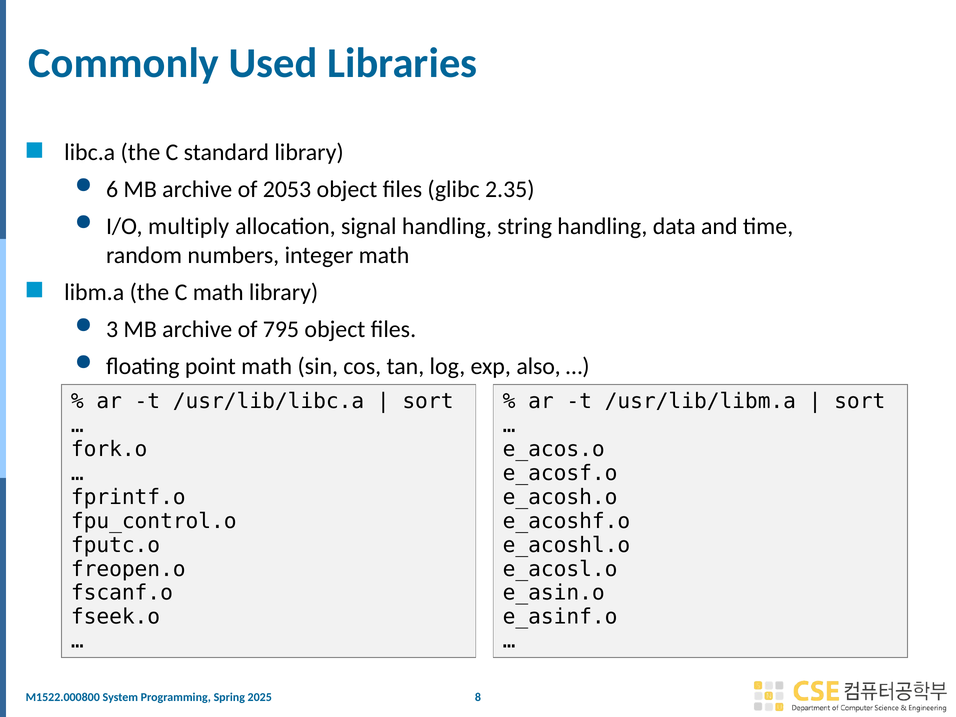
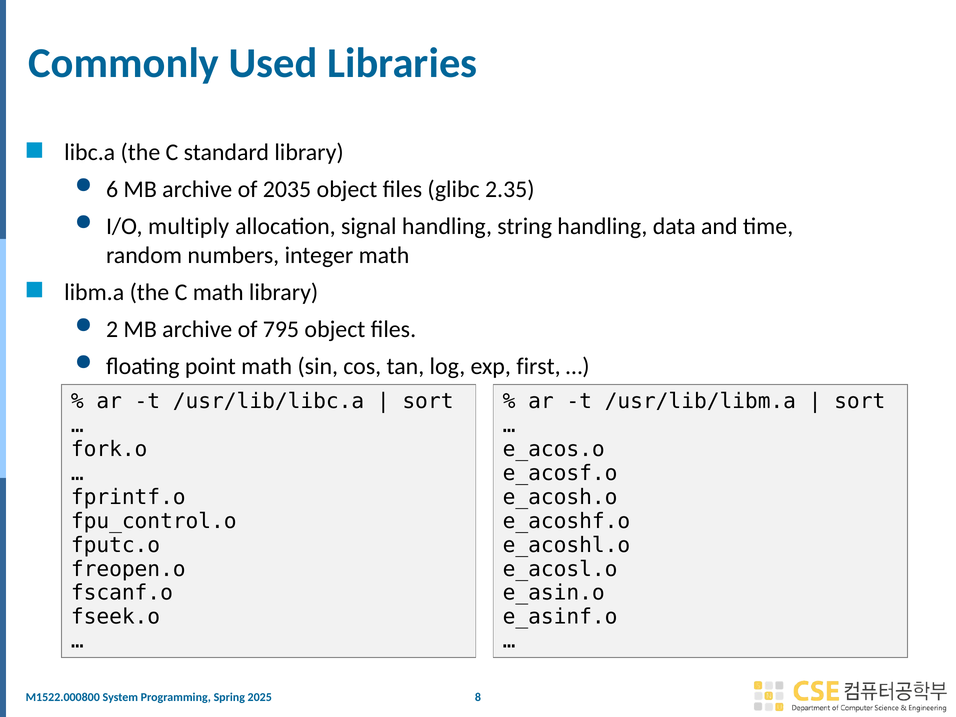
2053: 2053 -> 2035
3: 3 -> 2
also: also -> first
